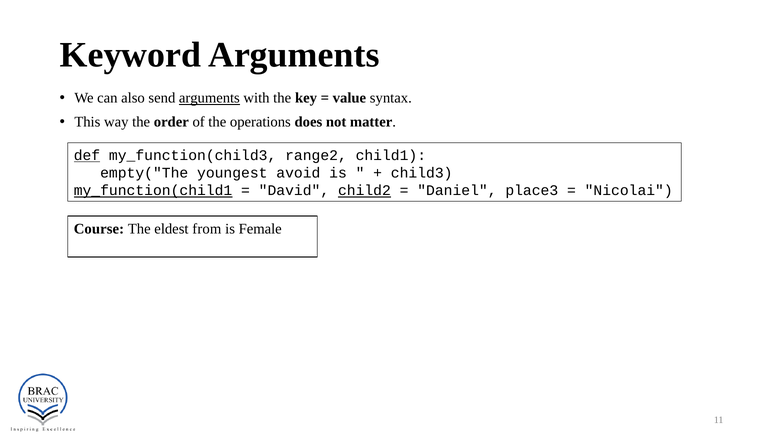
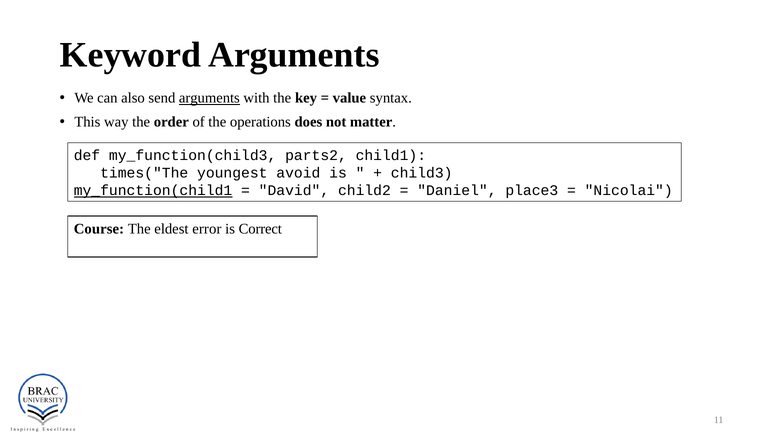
def underline: present -> none
range2: range2 -> parts2
empty("The: empty("The -> times("The
child2 underline: present -> none
from: from -> error
Female: Female -> Correct
